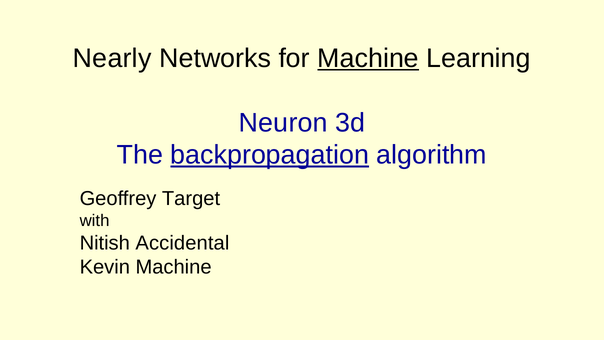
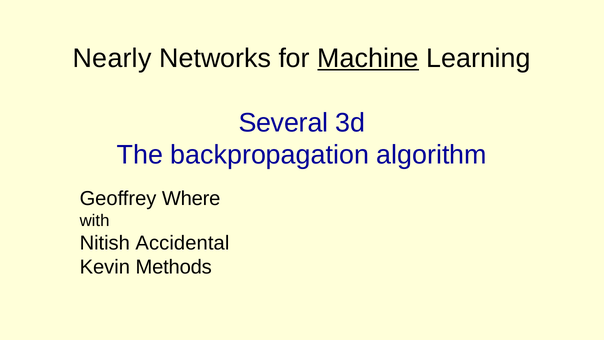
Neuron: Neuron -> Several
backpropagation underline: present -> none
Target: Target -> Where
Kevin Machine: Machine -> Methods
